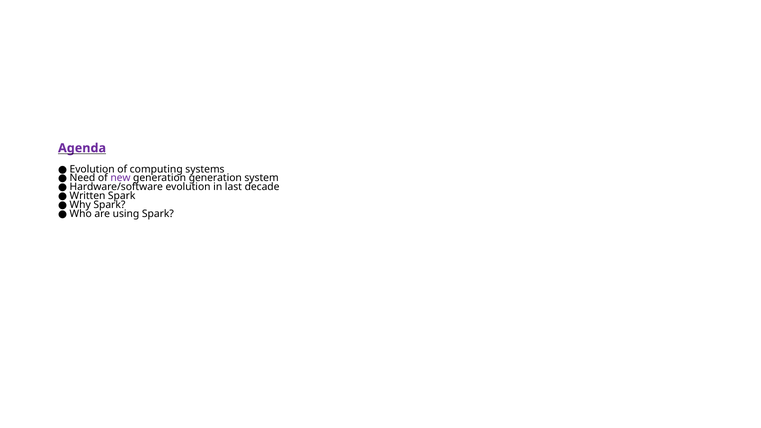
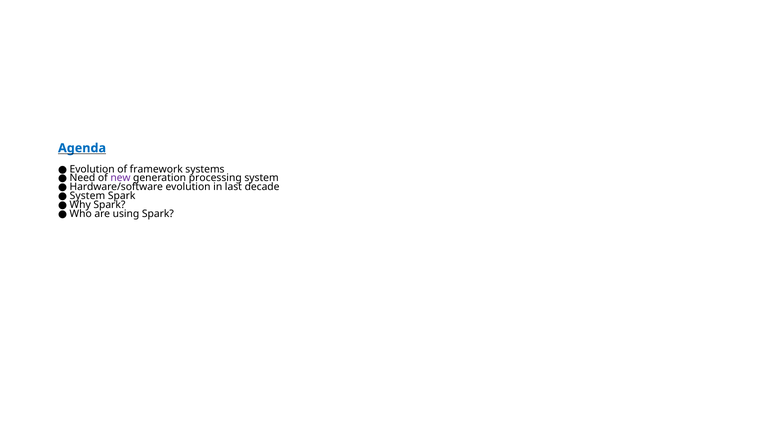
Agenda colour: purple -> blue
computing: computing -> framework
generation generation: generation -> processing
Written at (87, 196): Written -> System
